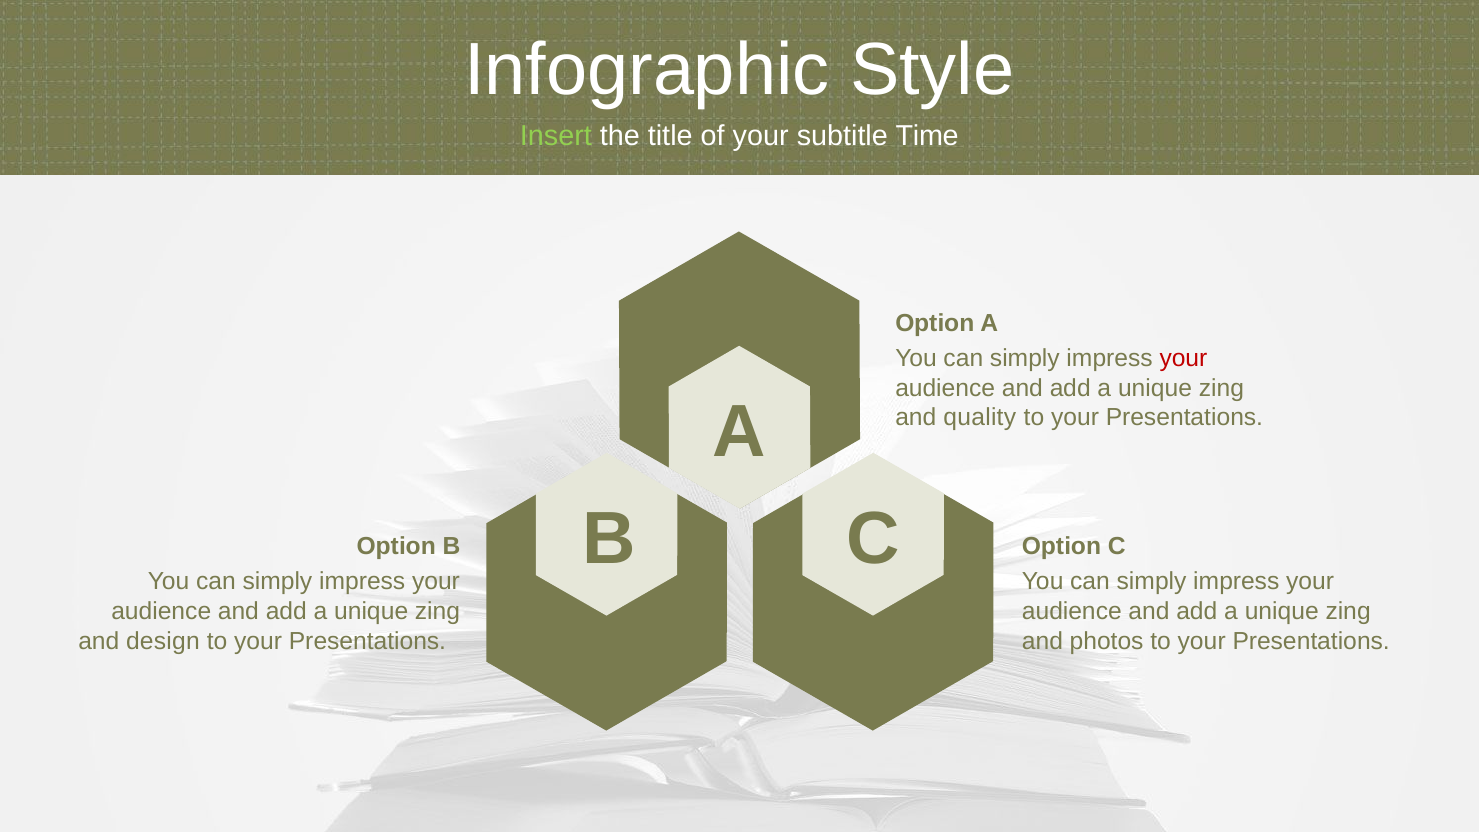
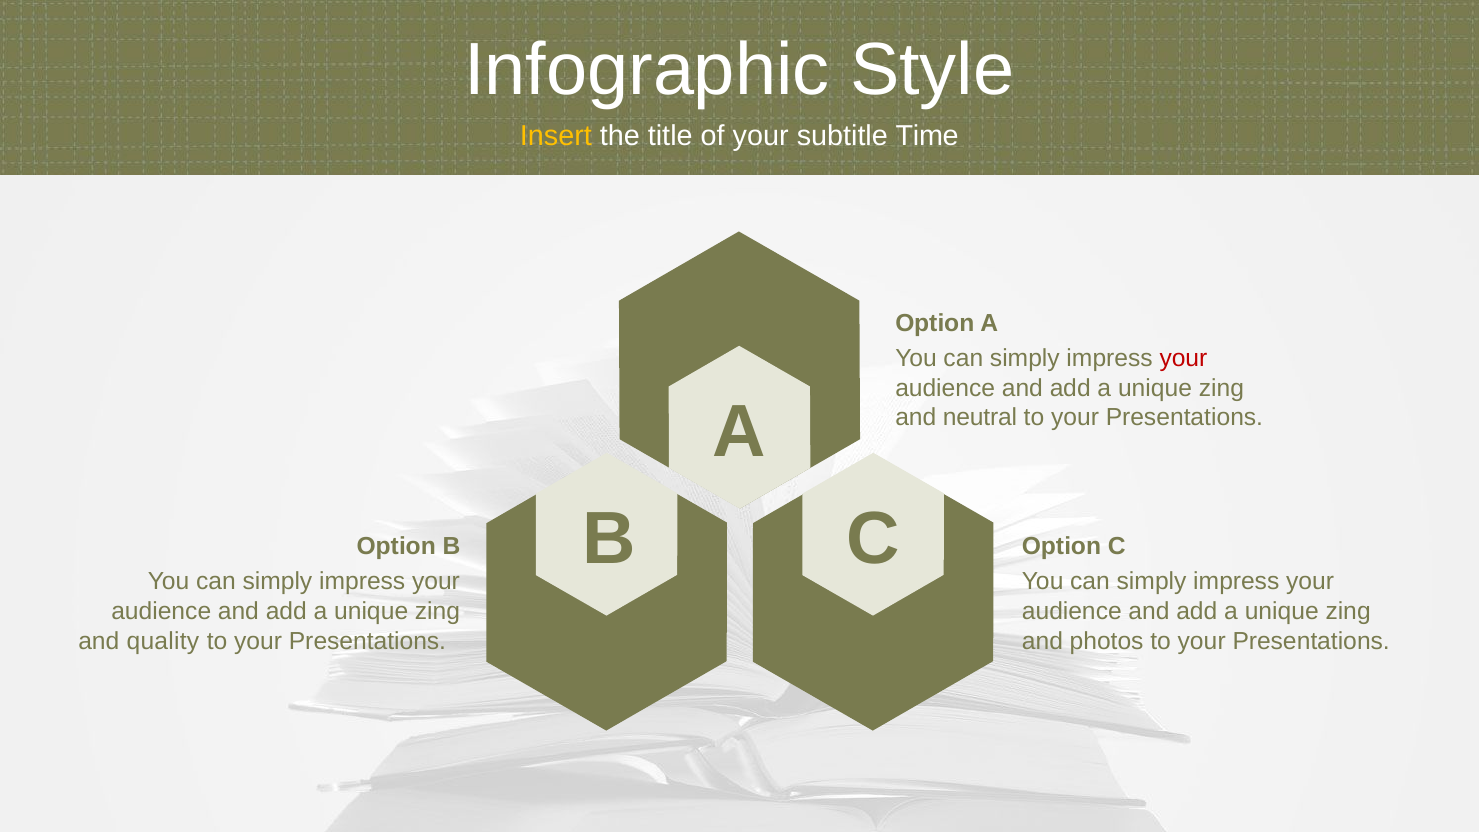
Insert colour: light green -> yellow
quality: quality -> neutral
design: design -> quality
